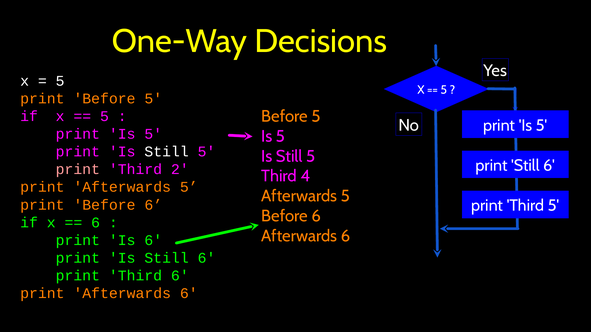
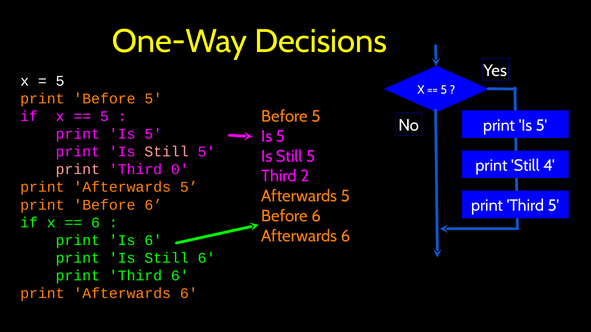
Still at (167, 152) colour: white -> pink
print Still 6: 6 -> 4
2: 2 -> 0
4: 4 -> 2
